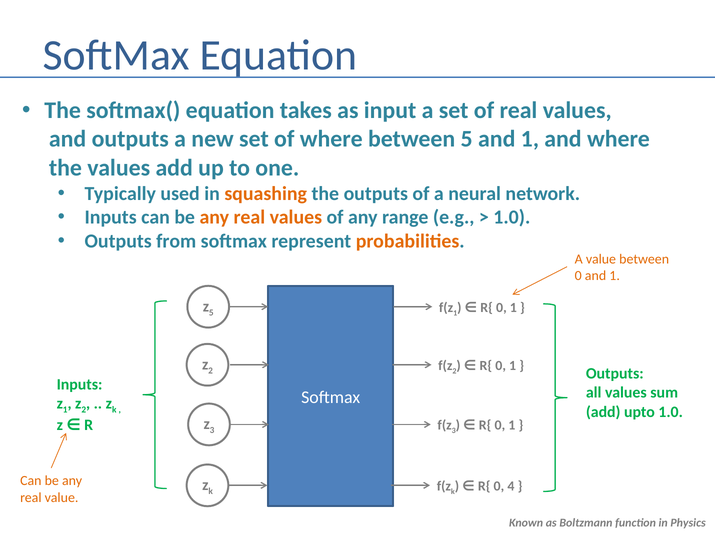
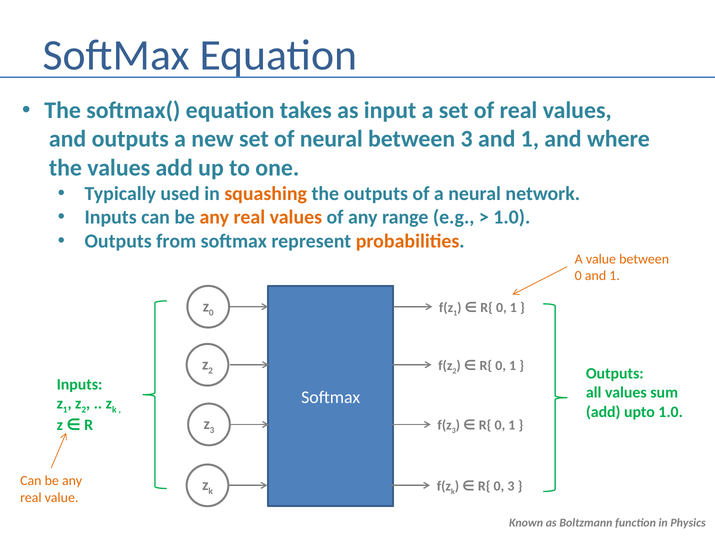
of where: where -> neural
between 5: 5 -> 3
z 5: 5 -> 0
0 4: 4 -> 3
